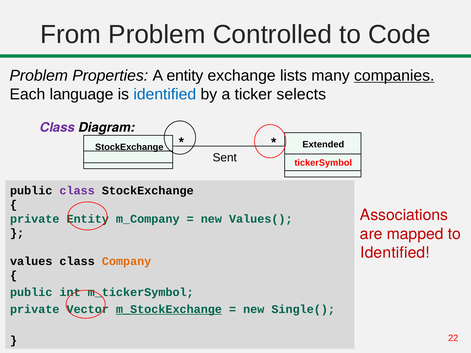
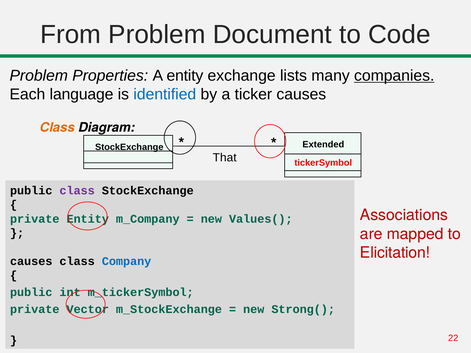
Controlled: Controlled -> Document
ticker selects: selects -> causes
Class at (57, 127) colour: purple -> orange
Sent: Sent -> That
Identified at (395, 253): Identified -> Elicitation
values at (31, 261): values -> causes
Company colour: orange -> blue
m_StockExchange underline: present -> none
Single(: Single( -> Strong(
